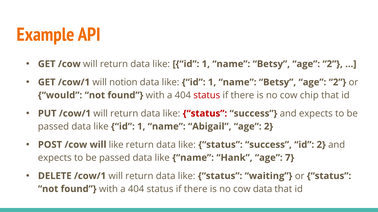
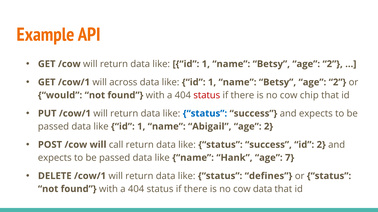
notion: notion -> across
status at (205, 114) colour: red -> blue
will like: like -> call
waiting: waiting -> defines
